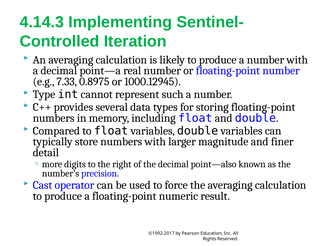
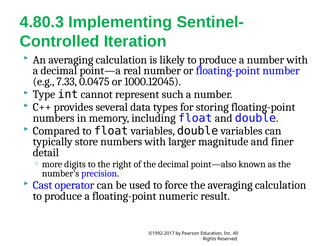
4.14.3: 4.14.3 -> 4.80.3
0.8975: 0.8975 -> 0.0475
1000.12945: 1000.12945 -> 1000.12045
